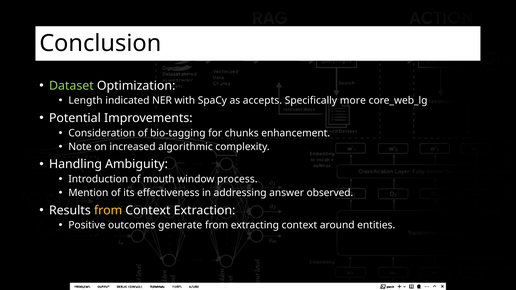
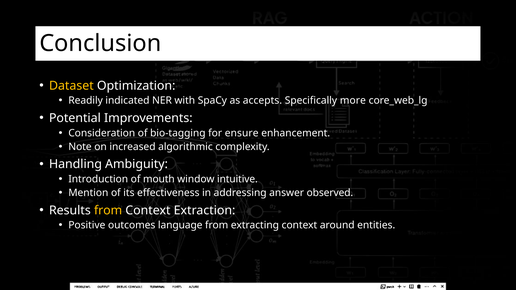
Dataset colour: light green -> yellow
Length: Length -> Readily
chunks: chunks -> ensure
process: process -> intuitive
generate: generate -> language
